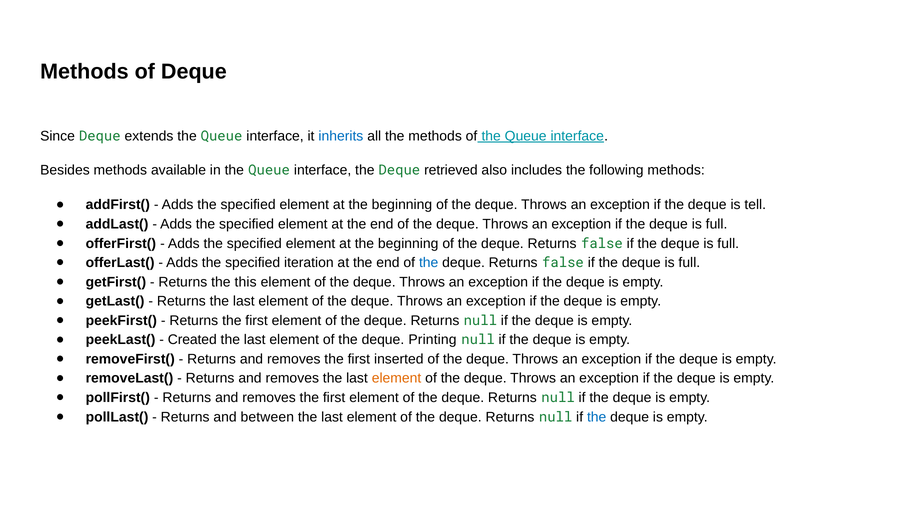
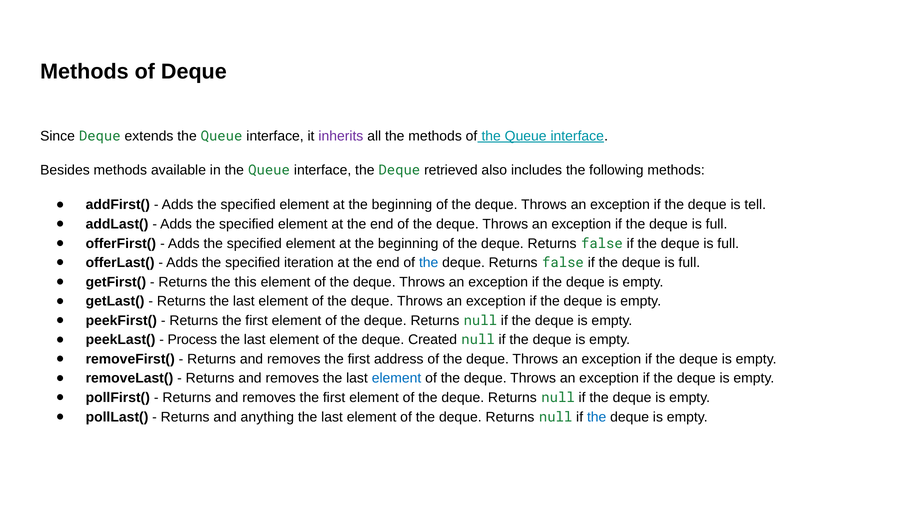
inherits colour: blue -> purple
Created: Created -> Process
Printing: Printing -> Created
inserted: inserted -> address
element at (397, 378) colour: orange -> blue
between: between -> anything
